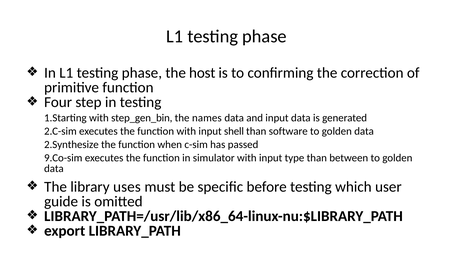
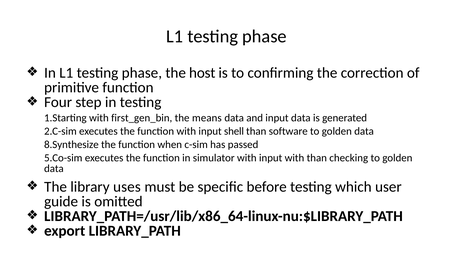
step_gen_bin: step_gen_bin -> first_gen_bin
names: names -> means
2.Synthesize: 2.Synthesize -> 8.Synthesize
9.Co-sim: 9.Co-sim -> 5.Co-sim
input type: type -> with
between: between -> checking
